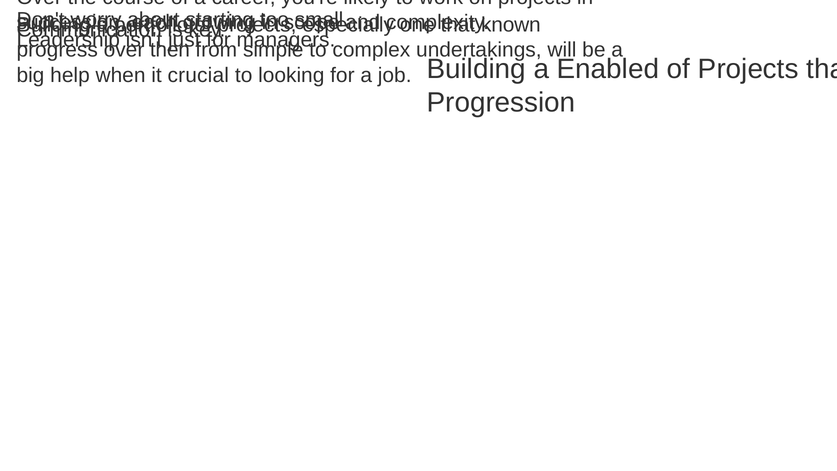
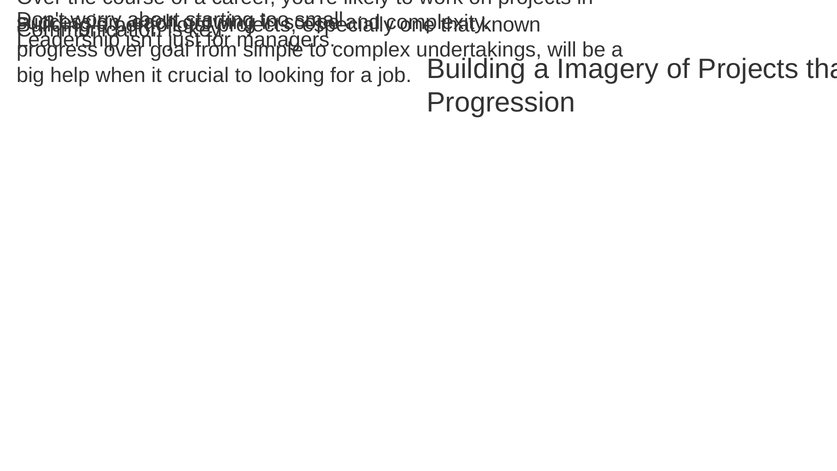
then: then -> goal
Enabled: Enabled -> Imagery
